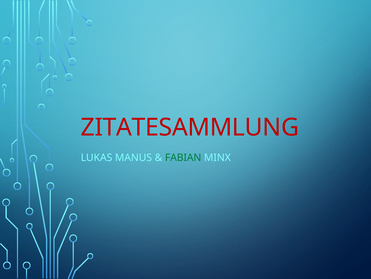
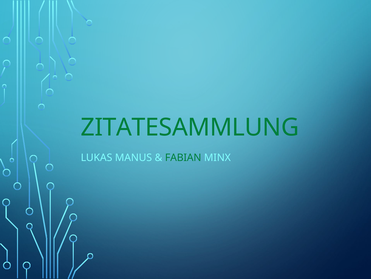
ZITATESAMMLUNG colour: red -> green
